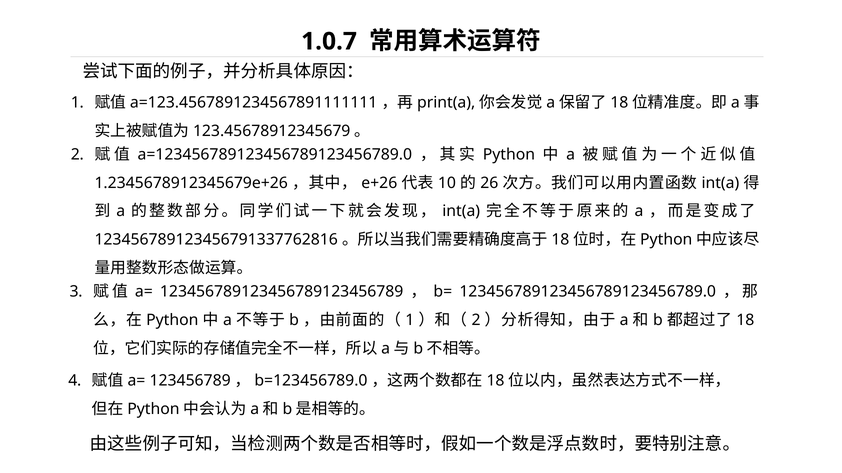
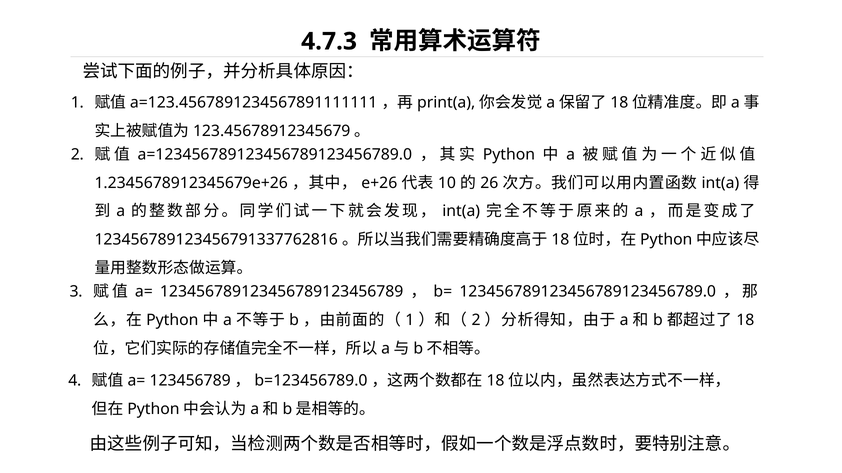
1.0.7: 1.0.7 -> 4.7.3
